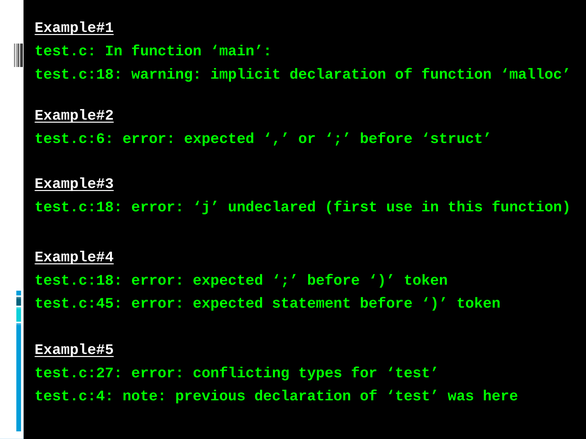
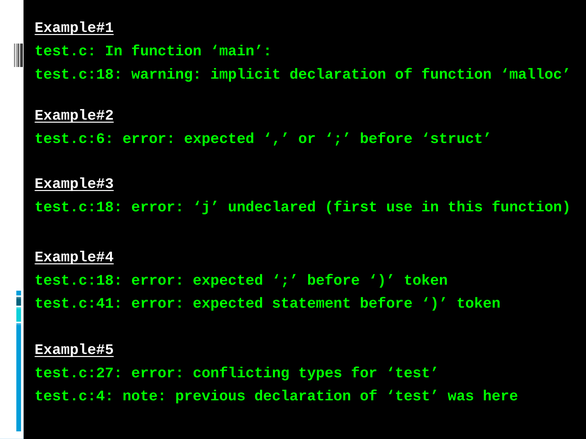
test.c:45: test.c:45 -> test.c:41
